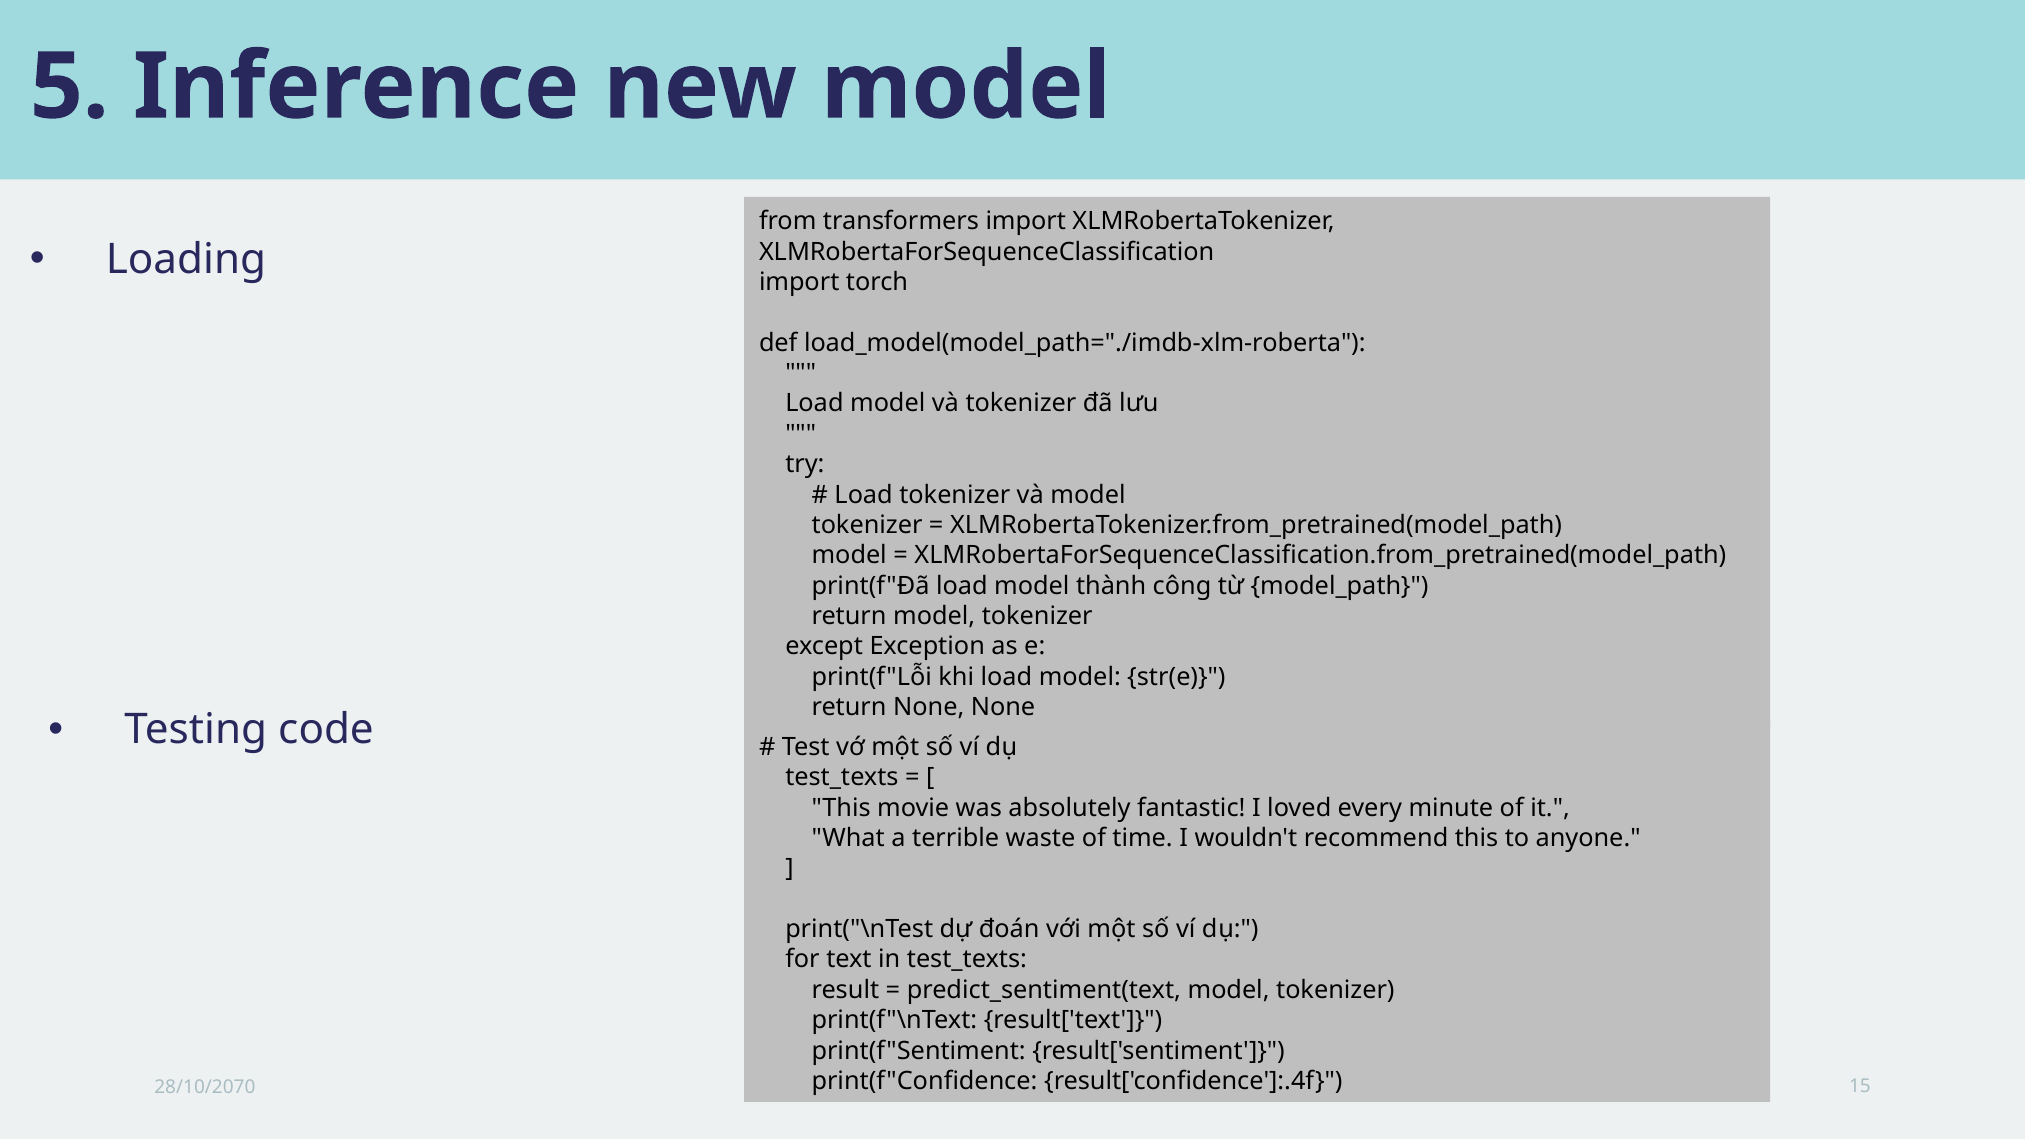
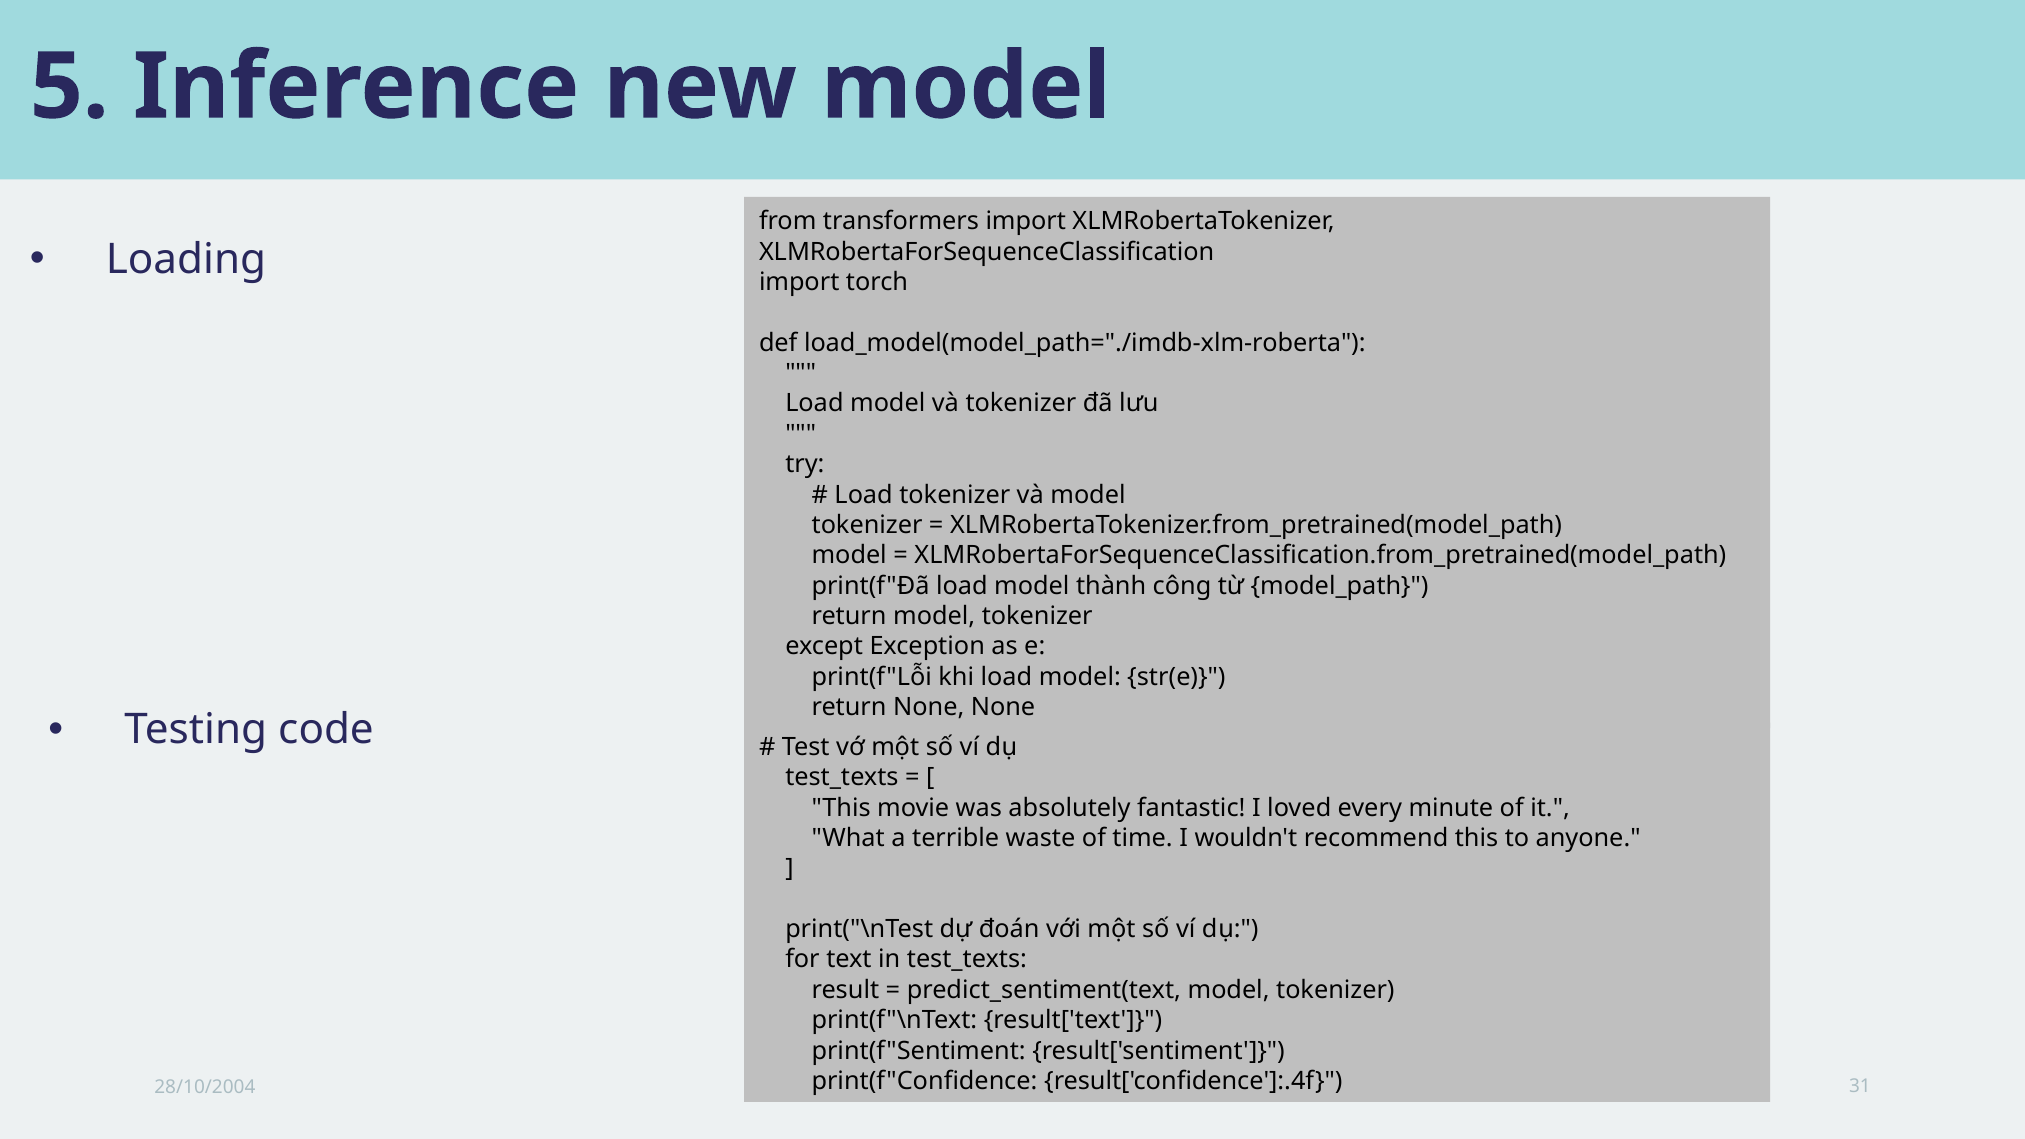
28/10/2070: 28/10/2070 -> 28/10/2004
15: 15 -> 31
